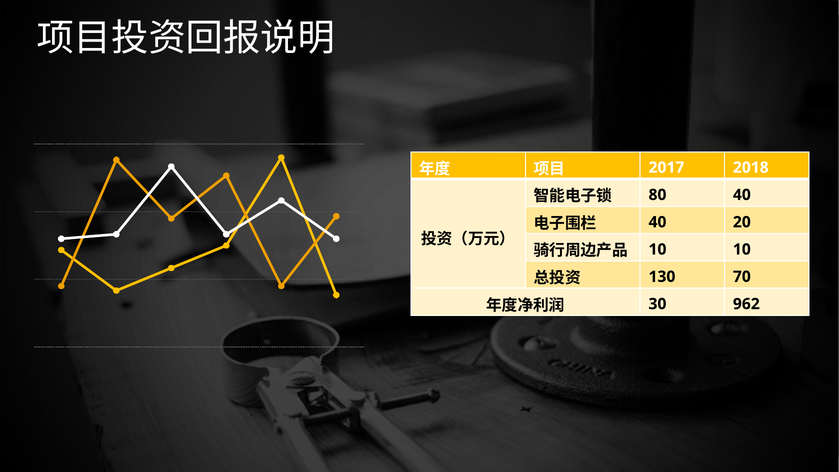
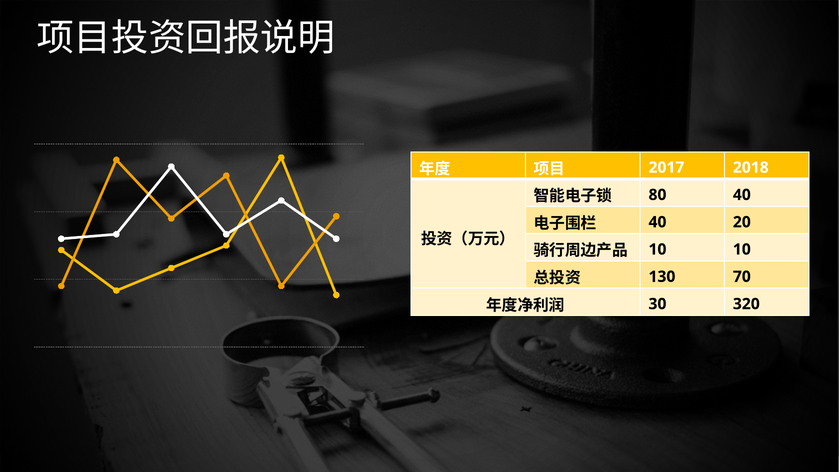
962: 962 -> 320
